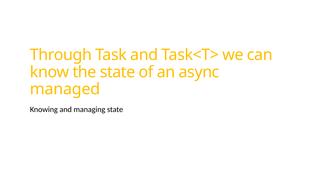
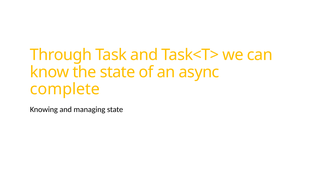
managed: managed -> complete
